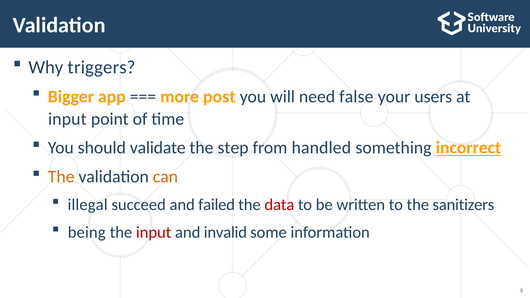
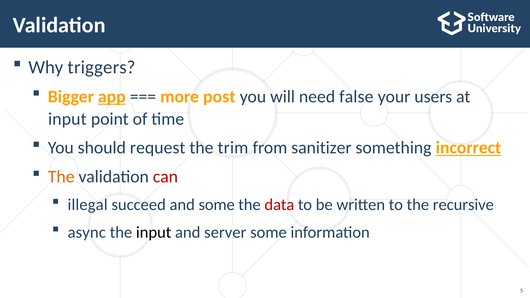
app underline: none -> present
validate: validate -> request
step: step -> trim
handled: handled -> sanitizer
can colour: orange -> red
and failed: failed -> some
sanitizers: sanitizers -> recursive
being: being -> async
input at (154, 232) colour: red -> black
invalid: invalid -> server
